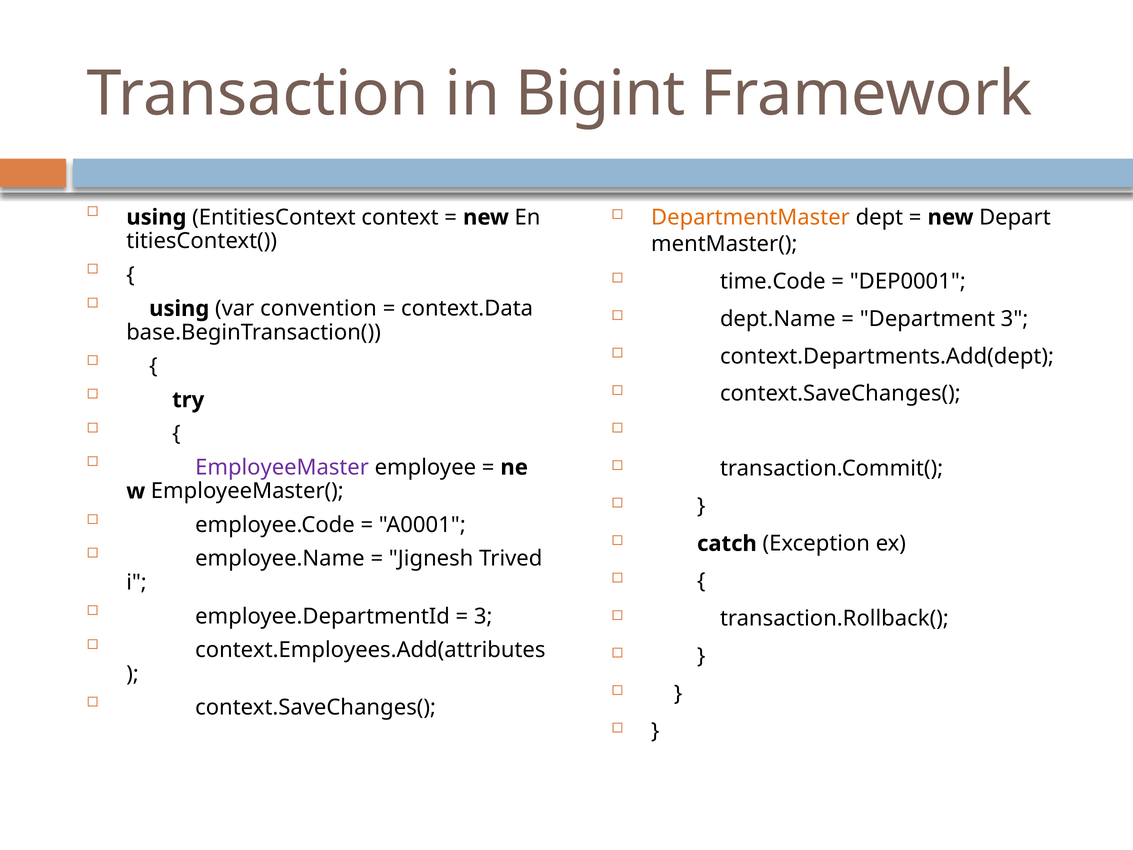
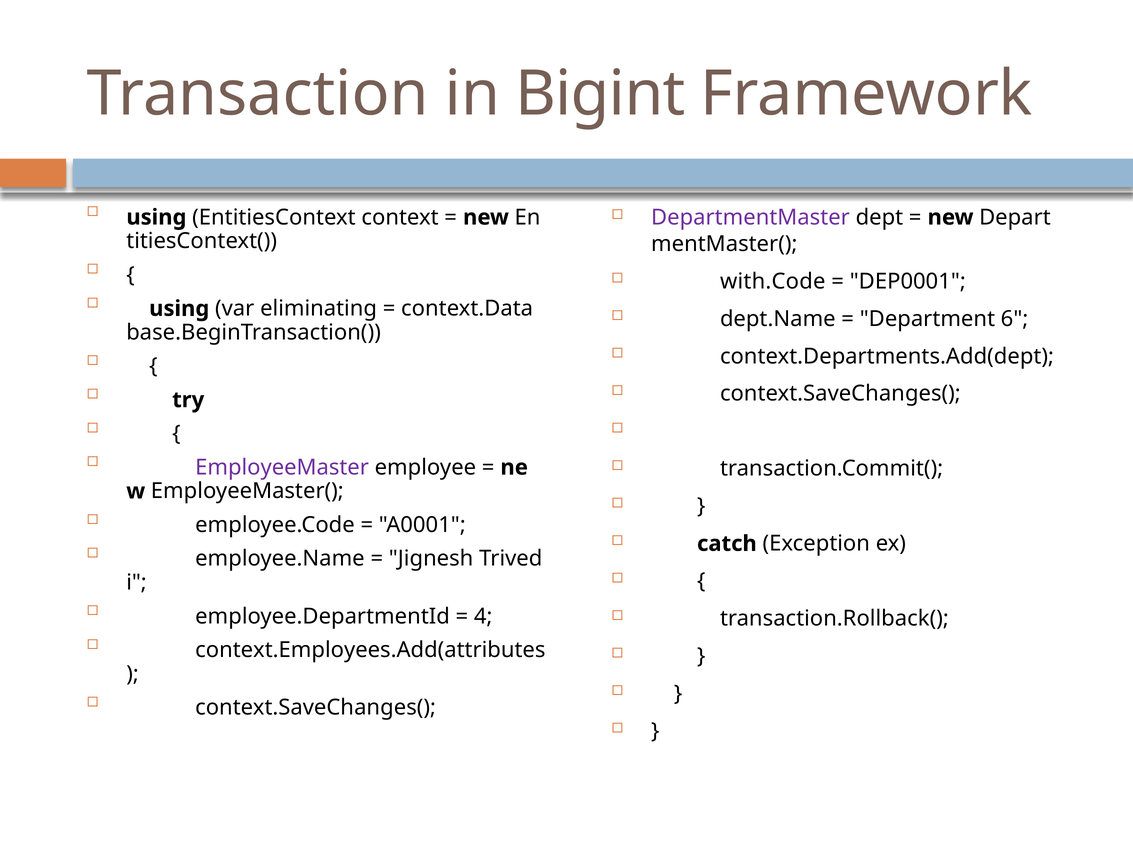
DepartmentMaster colour: orange -> purple
time.Code: time.Code -> with.Code
convention: convention -> eliminating
Department 3: 3 -> 6
3 at (483, 616): 3 -> 4
